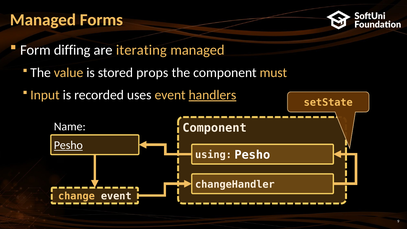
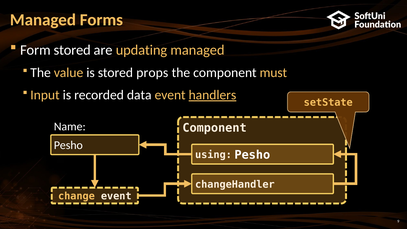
Form diffing: diffing -> stored
iterating: iterating -> updating
uses: uses -> data
Pesho at (68, 145) underline: present -> none
